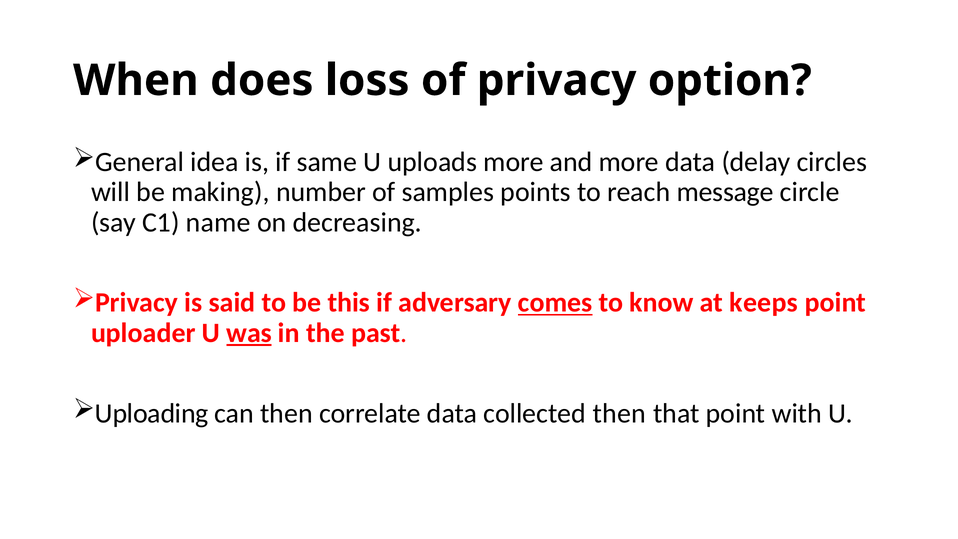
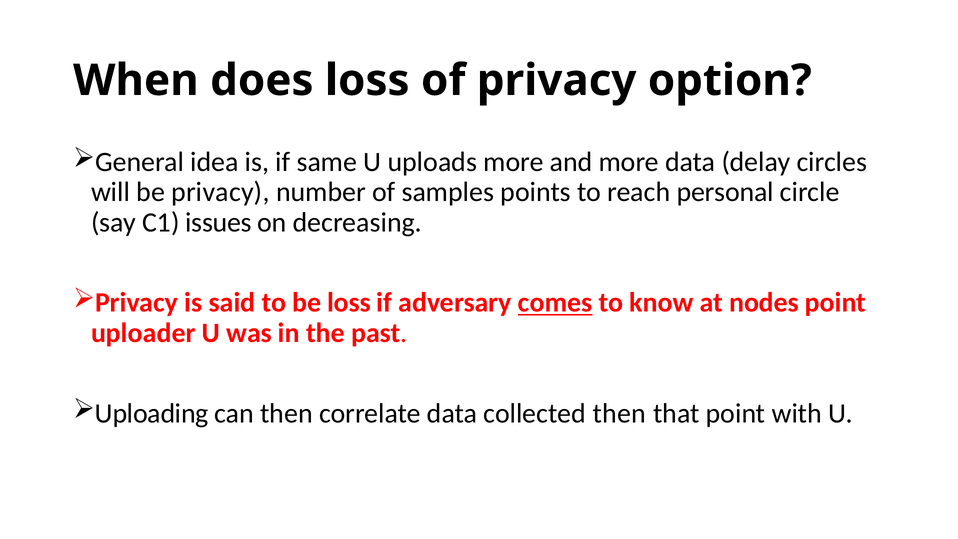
be making: making -> privacy
message: message -> personal
name: name -> issues
be this: this -> loss
keeps: keeps -> nodes
was underline: present -> none
